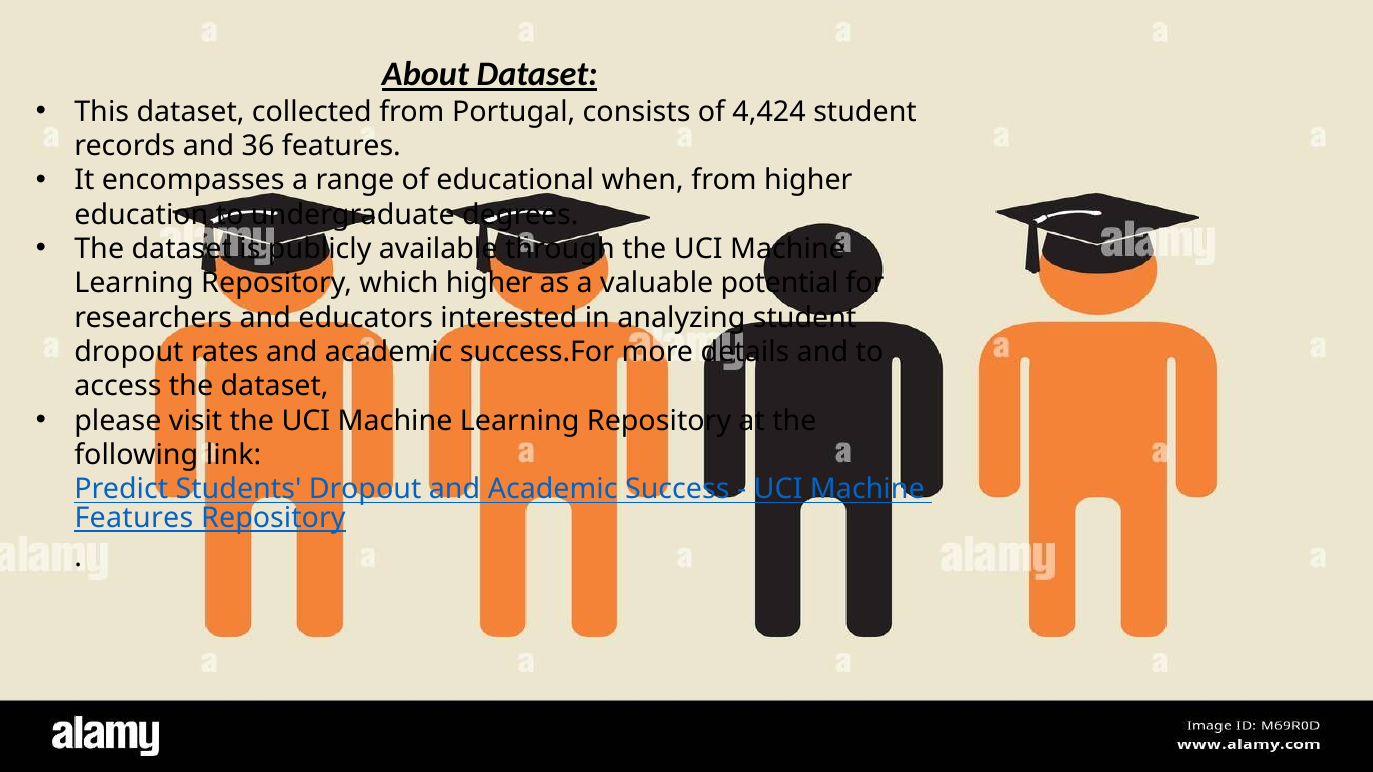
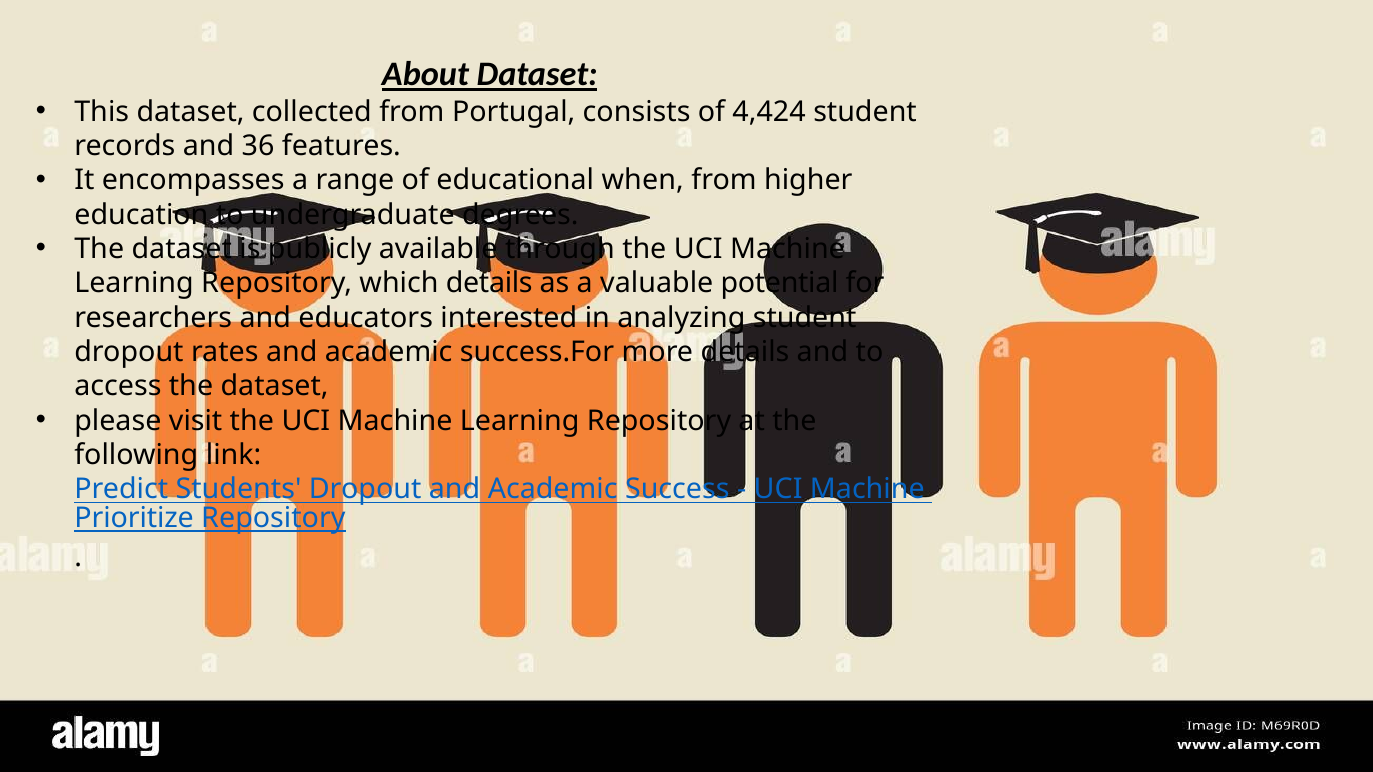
which higher: higher -> details
Features at (134, 518): Features -> Prioritize
